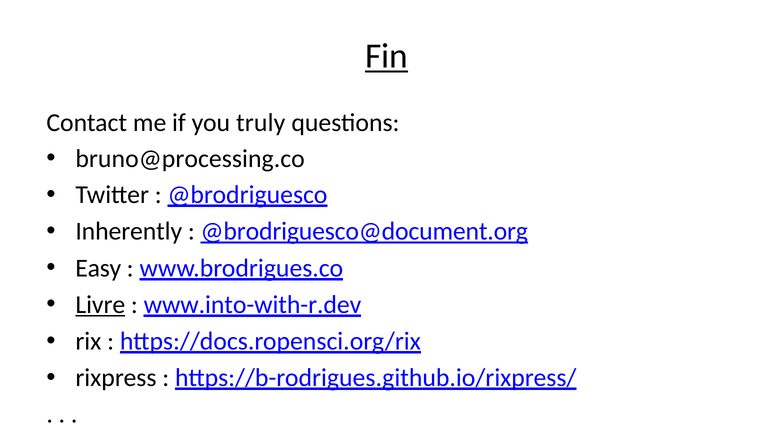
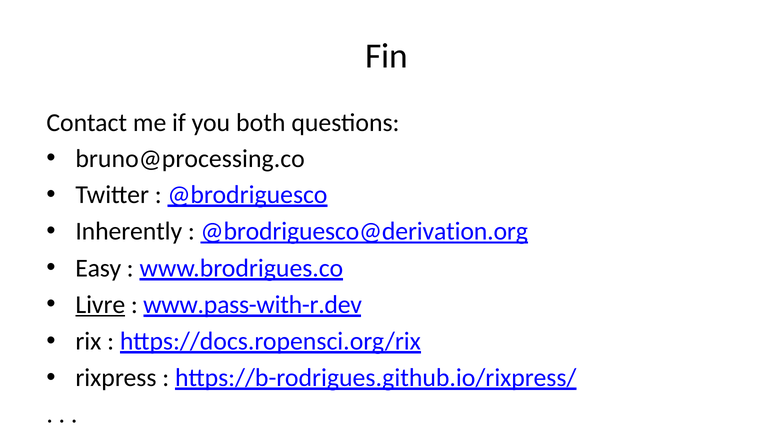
Fin underline: present -> none
truly: truly -> both
@brodriguesco@document.org: @brodriguesco@document.org -> @brodriguesco@derivation.org
www.into-with-r.dev: www.into-with-r.dev -> www.pass-with-r.dev
